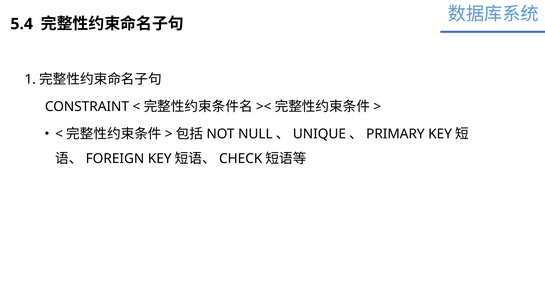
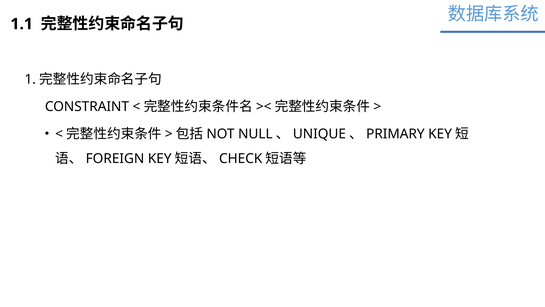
5.4: 5.4 -> 1.1
